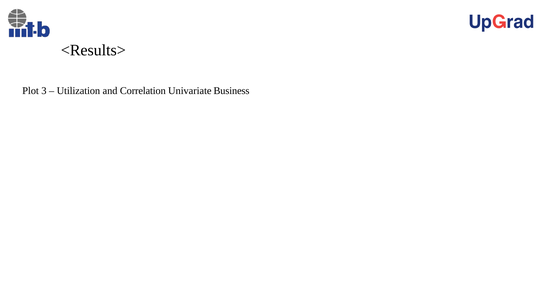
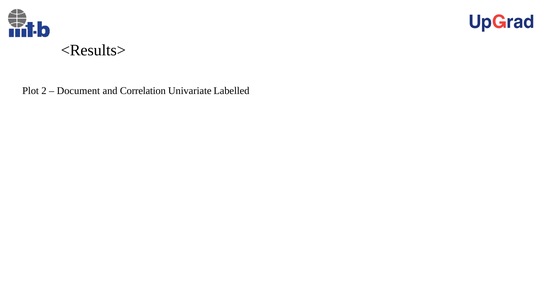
3: 3 -> 2
Utilization: Utilization -> Document
Business: Business -> Labelled
